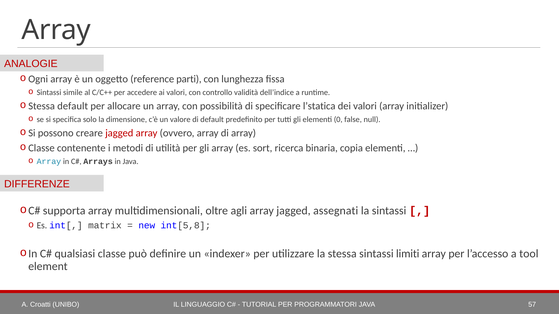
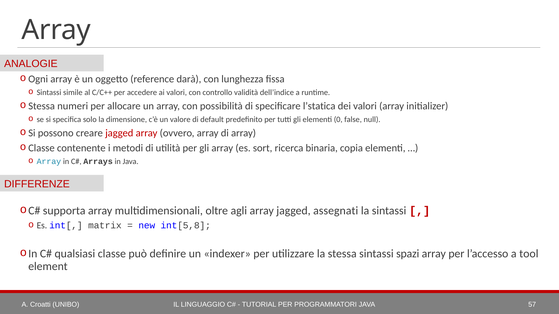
parti: parti -> darà
default at (73, 106): default -> numeri
limiti: limiti -> spazi
